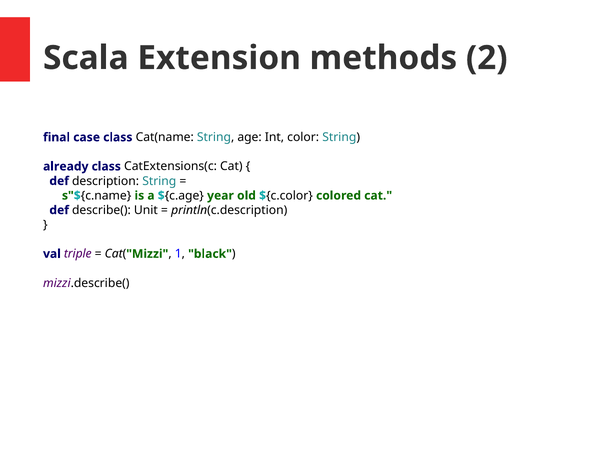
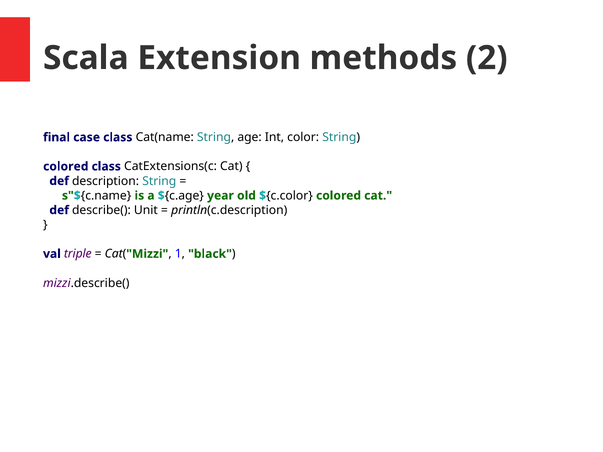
already at (66, 166): already -> colored
